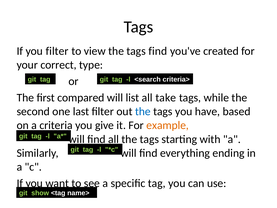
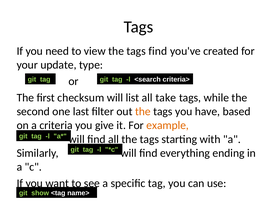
you filter: filter -> need
correct: correct -> update
compared: compared -> checksum
the at (143, 111) colour: blue -> orange
